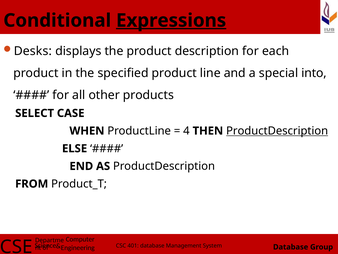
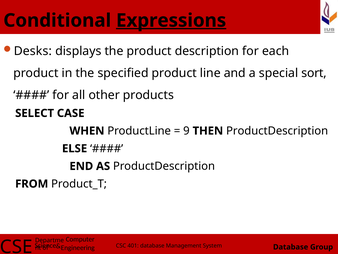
into: into -> sort
4: 4 -> 9
ProductDescription at (277, 131) underline: present -> none
